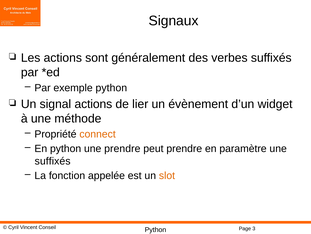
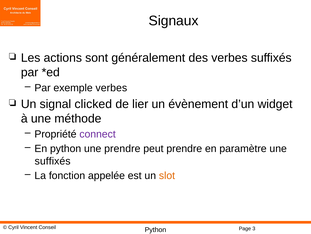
exemple python: python -> verbes
signal actions: actions -> clicked
connect colour: orange -> purple
